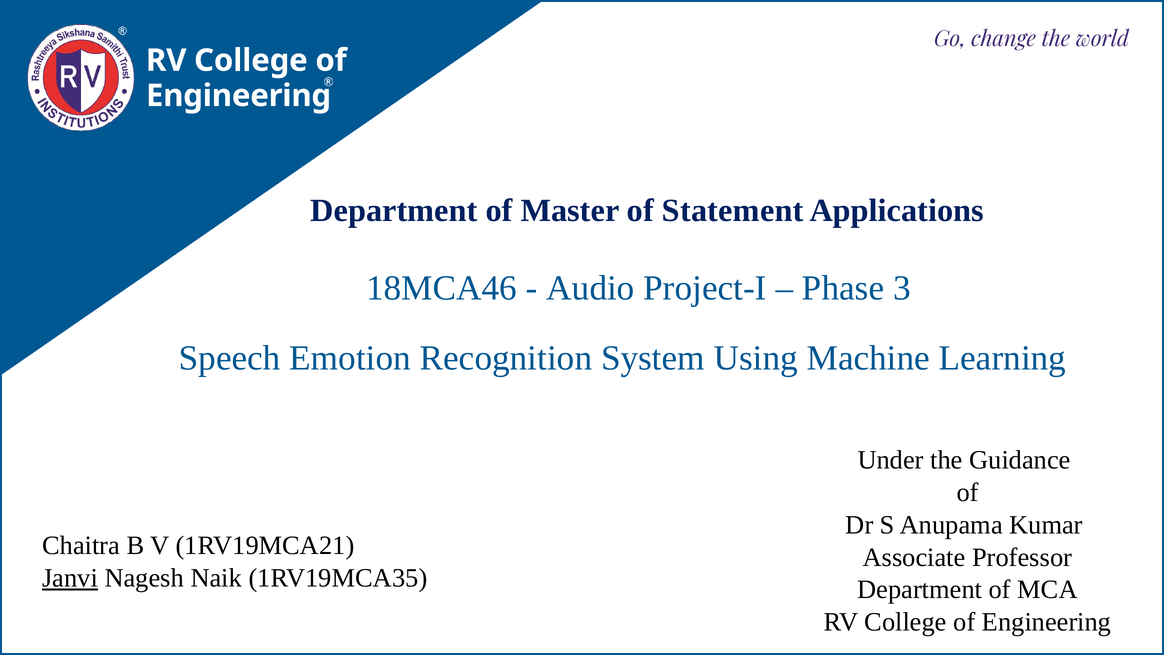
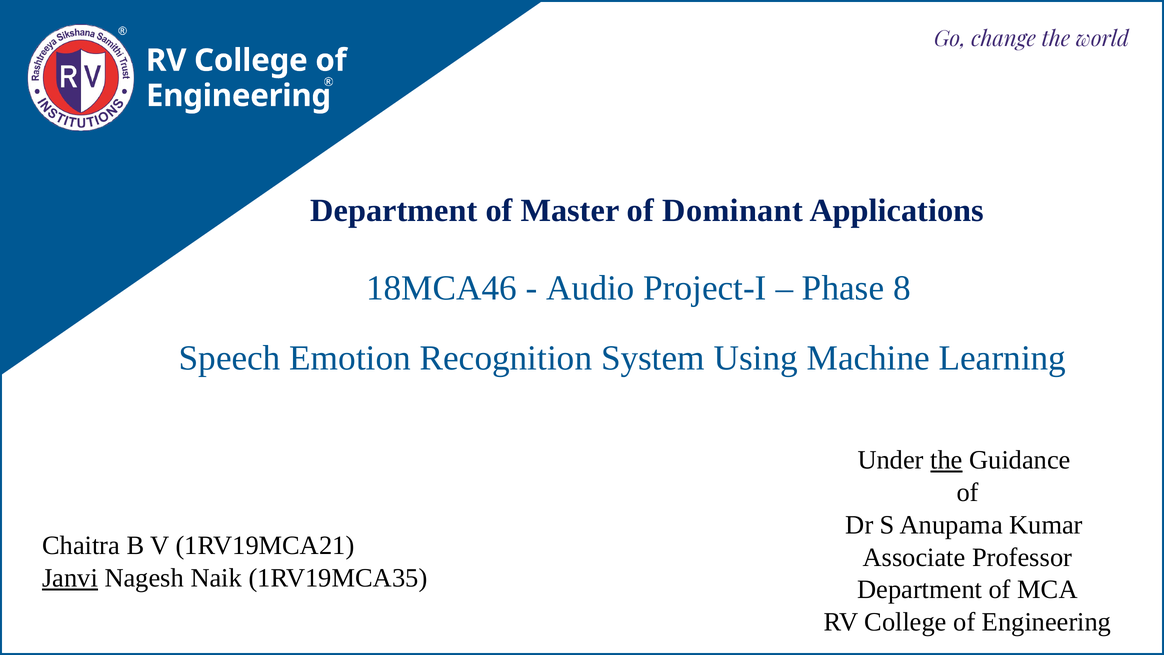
Statement: Statement -> Dominant
3: 3 -> 8
the at (947, 460) underline: none -> present
